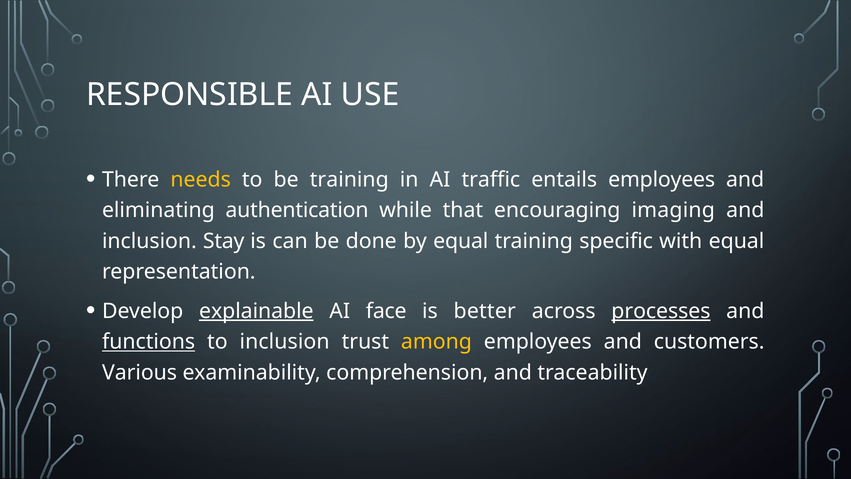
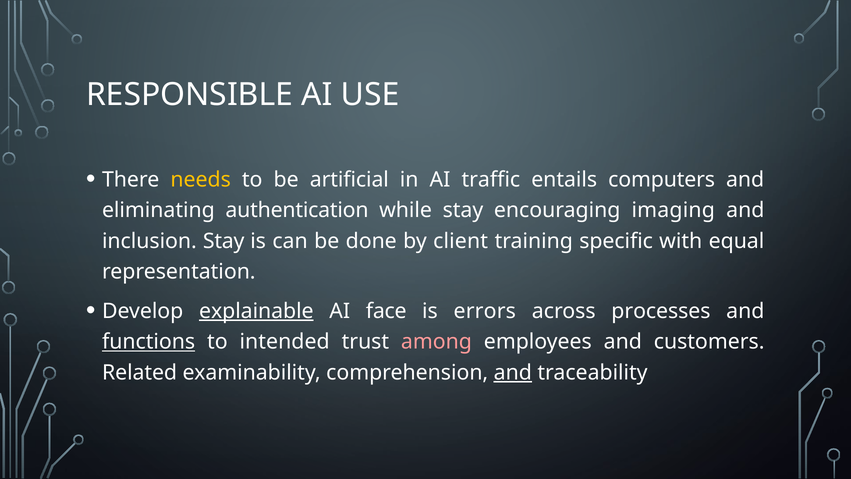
be training: training -> artificial
entails employees: employees -> computers
while that: that -> stay
by equal: equal -> client
better: better -> errors
processes underline: present -> none
to inclusion: inclusion -> intended
among colour: yellow -> pink
Various: Various -> Related
and at (513, 372) underline: none -> present
